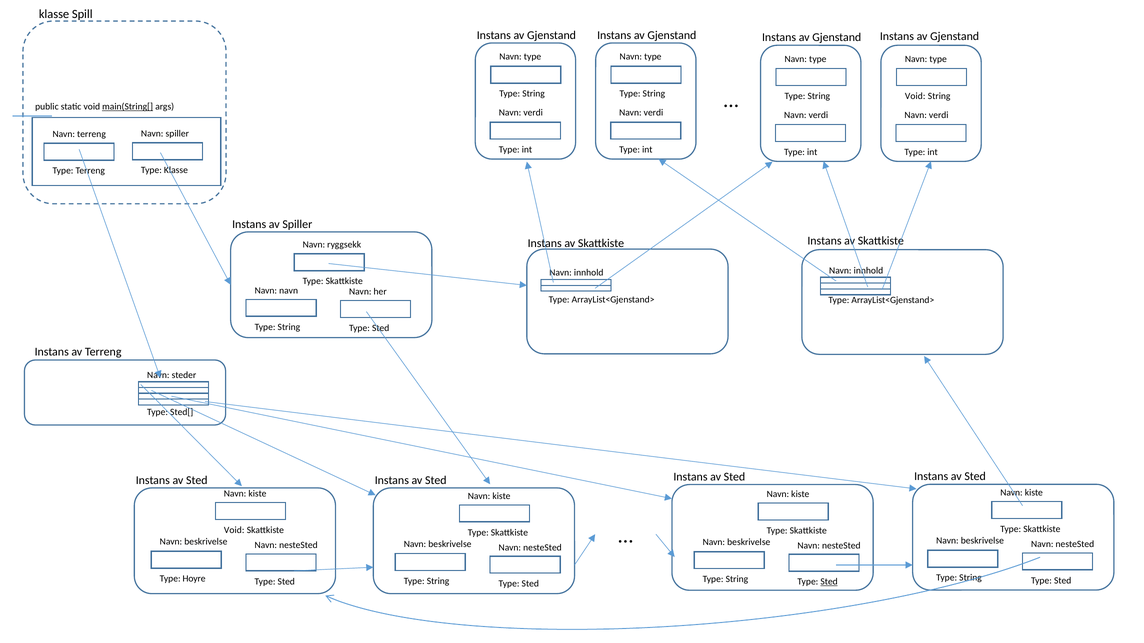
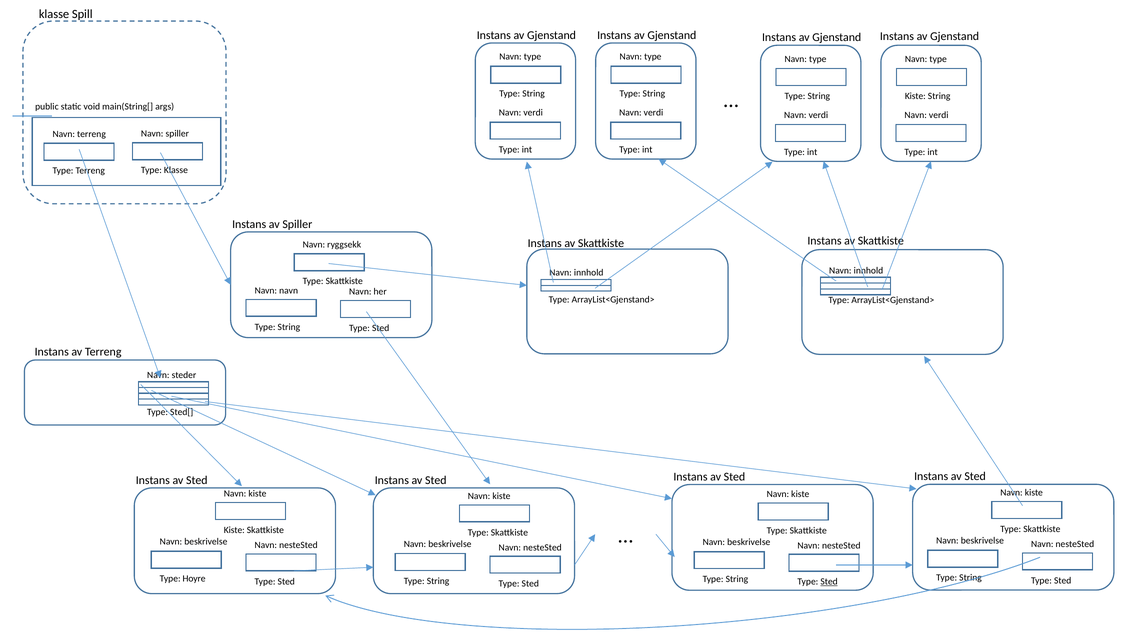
Void at (915, 96): Void -> Kiste
main(String[ underline: present -> none
Void at (234, 530): Void -> Kiste
